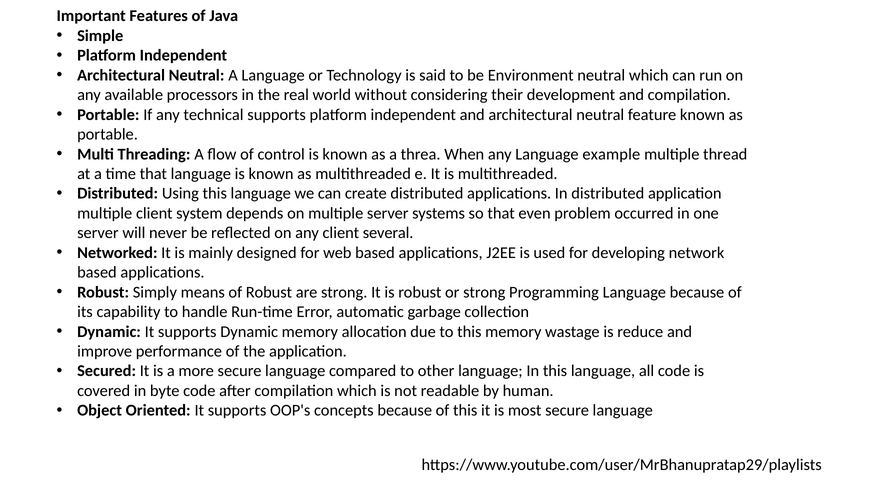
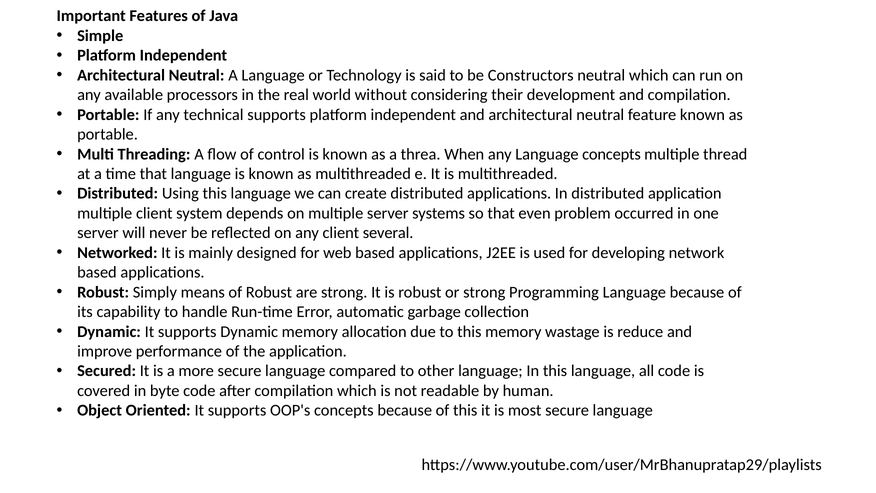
Environment: Environment -> Constructors
Language example: example -> concepts
